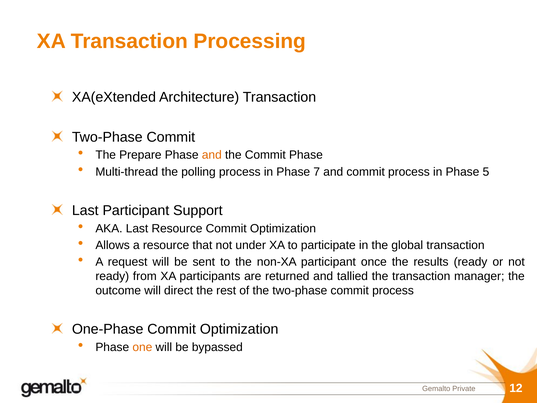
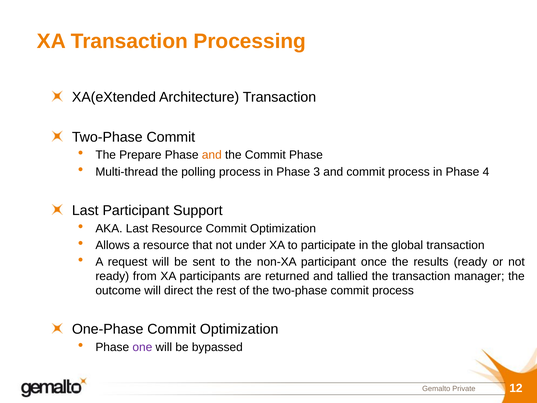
7: 7 -> 3
5: 5 -> 4
one colour: orange -> purple
